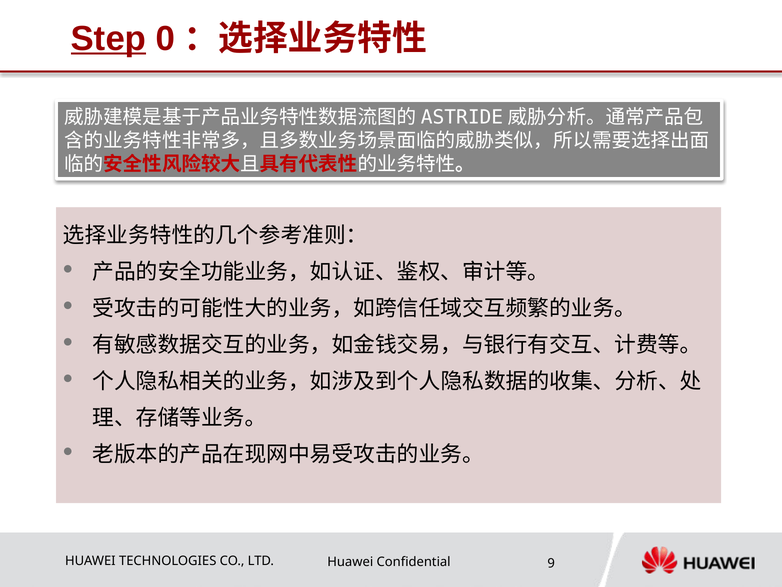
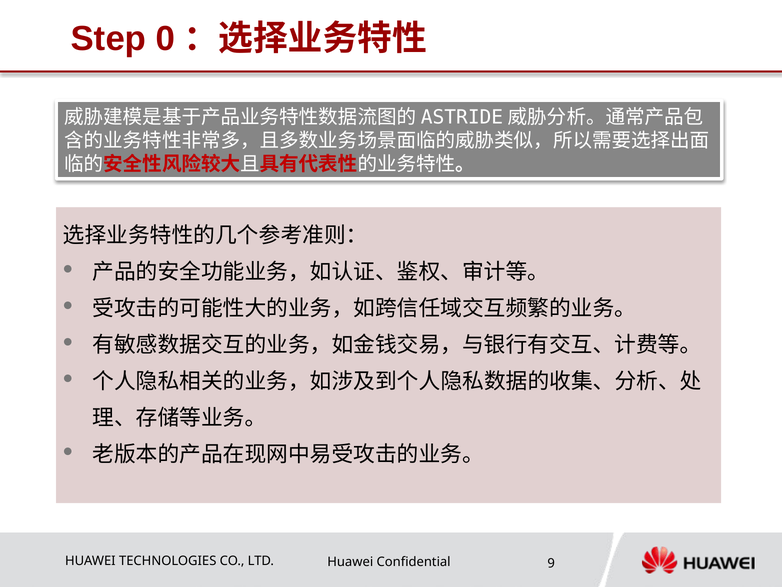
Step underline: present -> none
